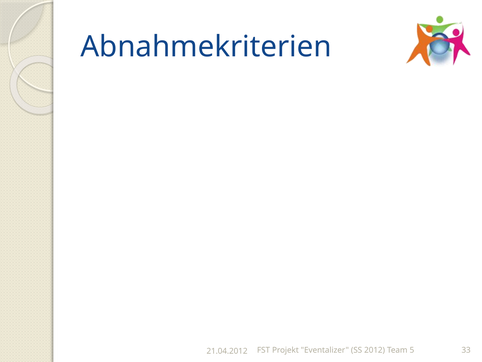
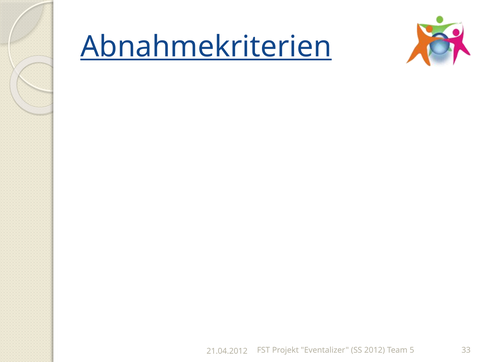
Abnahmekriterien underline: none -> present
